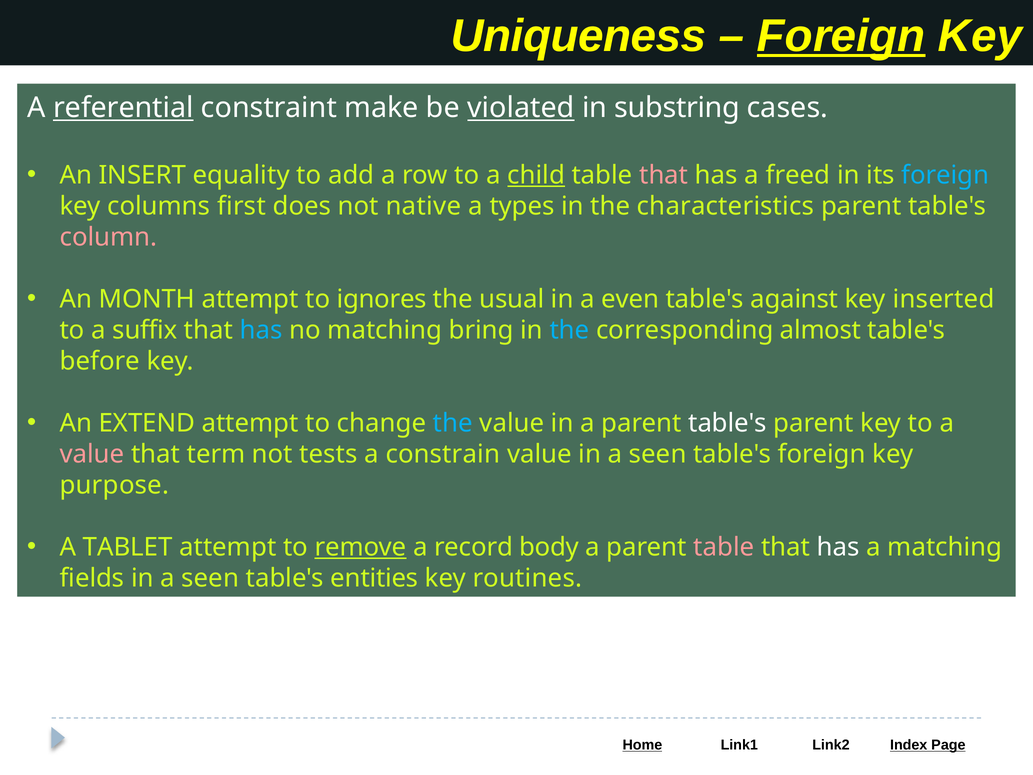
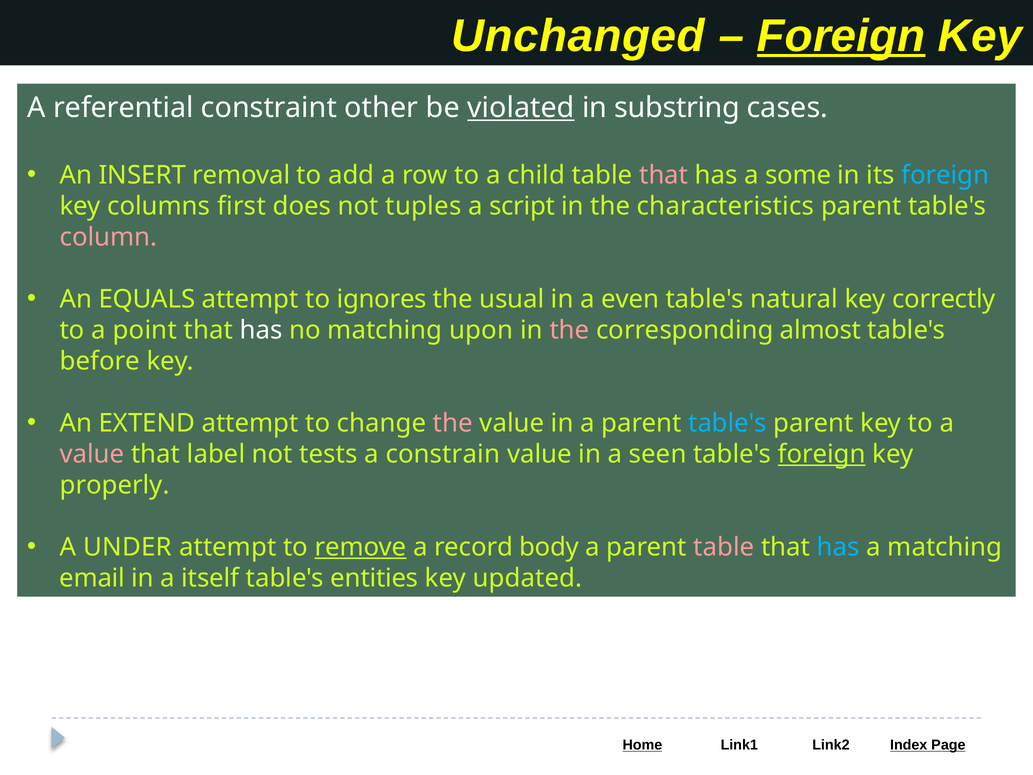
Uniqueness: Uniqueness -> Unchanged
referential underline: present -> none
make: make -> other
equality: equality -> removal
child underline: present -> none
freed: freed -> some
native: native -> tuples
types: types -> script
MONTH: MONTH -> EQUALS
against: against -> natural
inserted: inserted -> correctly
suffix: suffix -> point
has at (261, 330) colour: light blue -> white
bring: bring -> upon
the at (570, 330) colour: light blue -> pink
the at (453, 423) colour: light blue -> pink
table's at (728, 423) colour: white -> light blue
term: term -> label
foreign at (822, 454) underline: none -> present
purpose: purpose -> properly
TABLET: TABLET -> UNDER
has at (838, 547) colour: white -> light blue
fields: fields -> email
seen at (210, 578): seen -> itself
routines: routines -> updated
